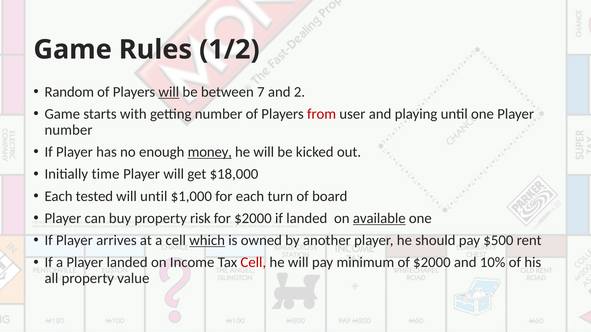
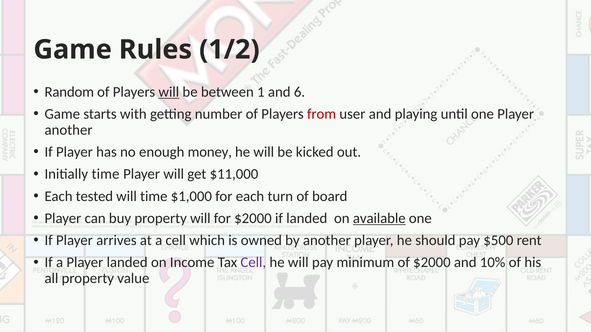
7: 7 -> 1
2: 2 -> 6
number at (69, 130): number -> another
money underline: present -> none
$18,000: $18,000 -> $11,000
will until: until -> time
property risk: risk -> will
which underline: present -> none
Cell at (253, 263) colour: red -> purple
